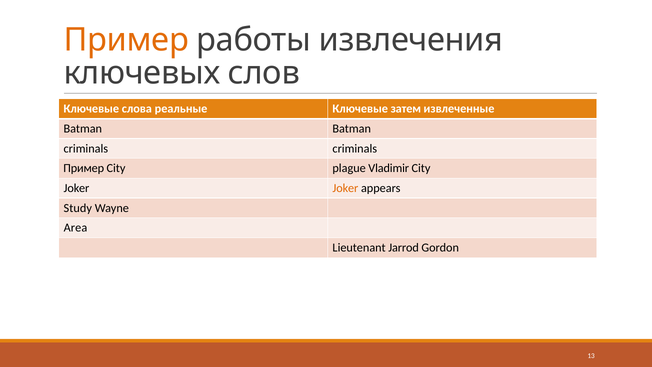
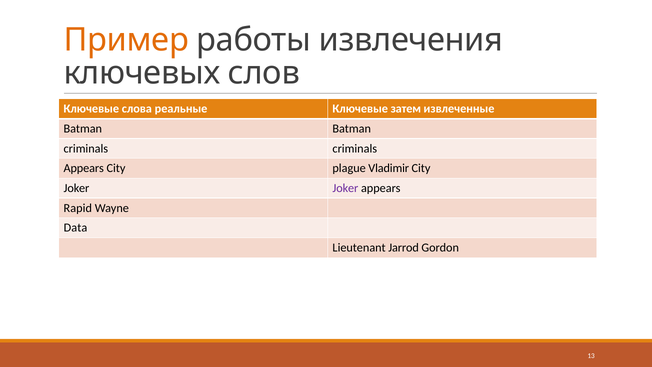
Пример at (84, 168): Пример -> Appears
Joker at (345, 188) colour: orange -> purple
Study: Study -> Rapid
Area: Area -> Data
